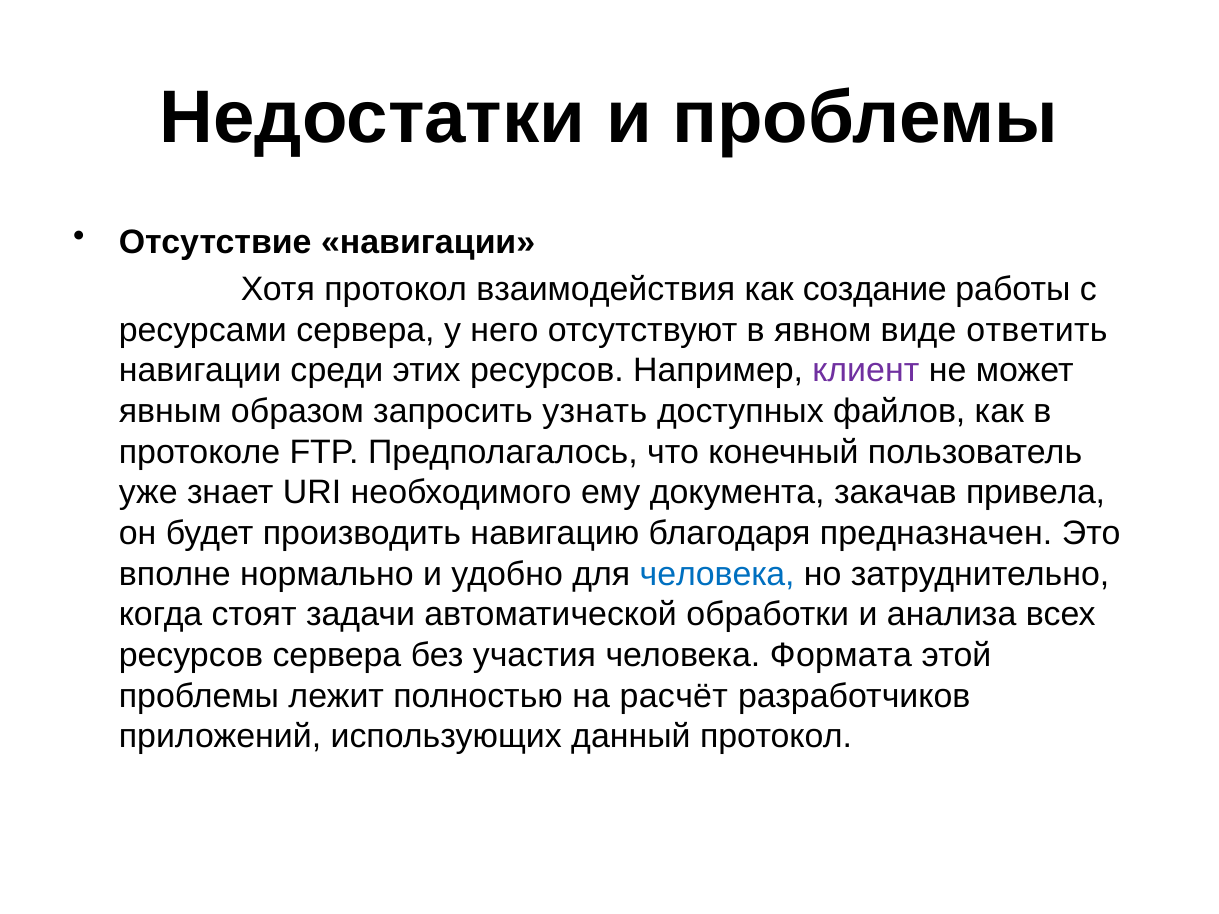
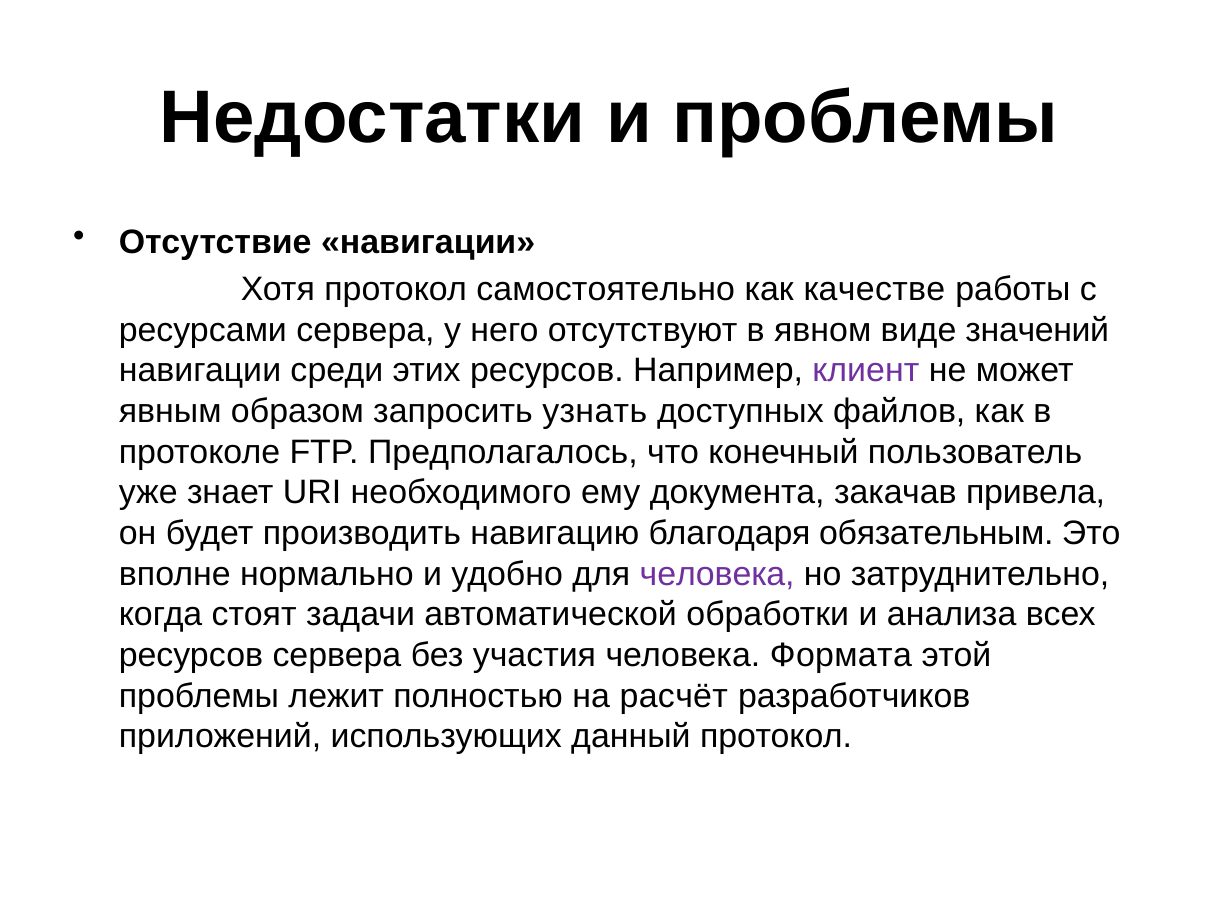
взаимодействия: взаимодействия -> самостоятельно
создание: создание -> качестве
ответить: ответить -> значений
предназначен: предназначен -> обязательным
человека at (717, 574) colour: blue -> purple
